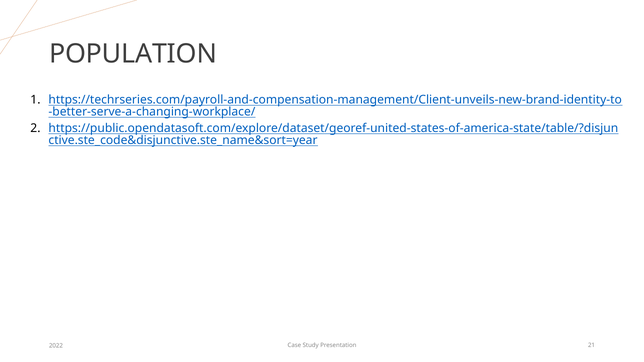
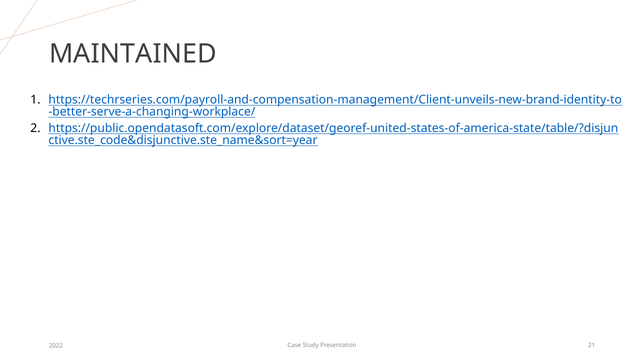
POPULATION: POPULATION -> MAINTAINED
